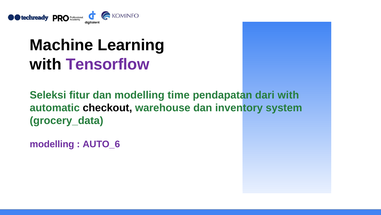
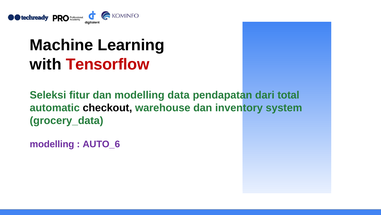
Tensorflow colour: purple -> red
time: time -> data
dari with: with -> total
